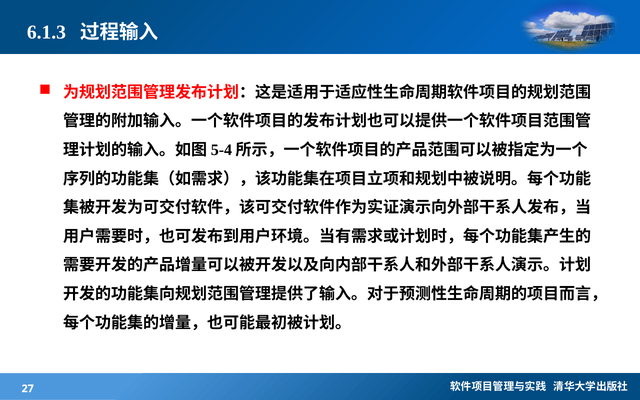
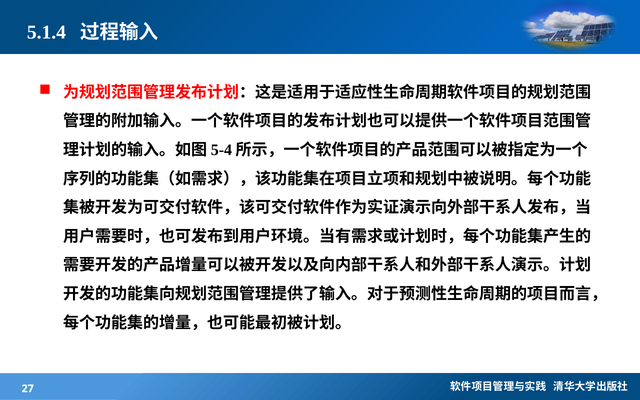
6.1.3: 6.1.3 -> 5.1.4
